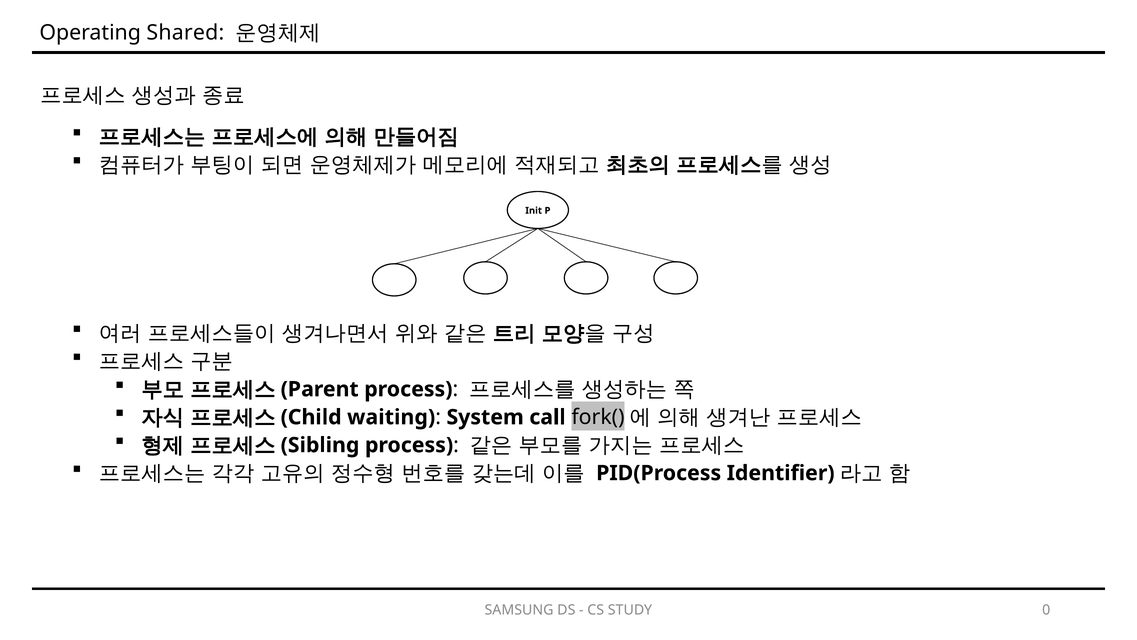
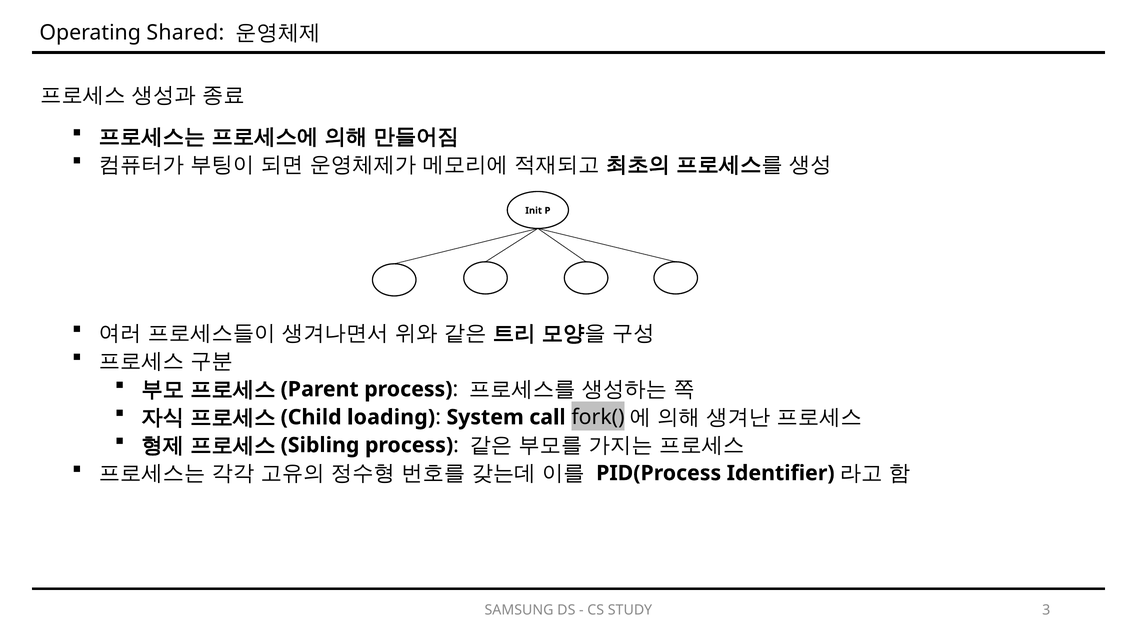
waiting: waiting -> loading
0: 0 -> 3
